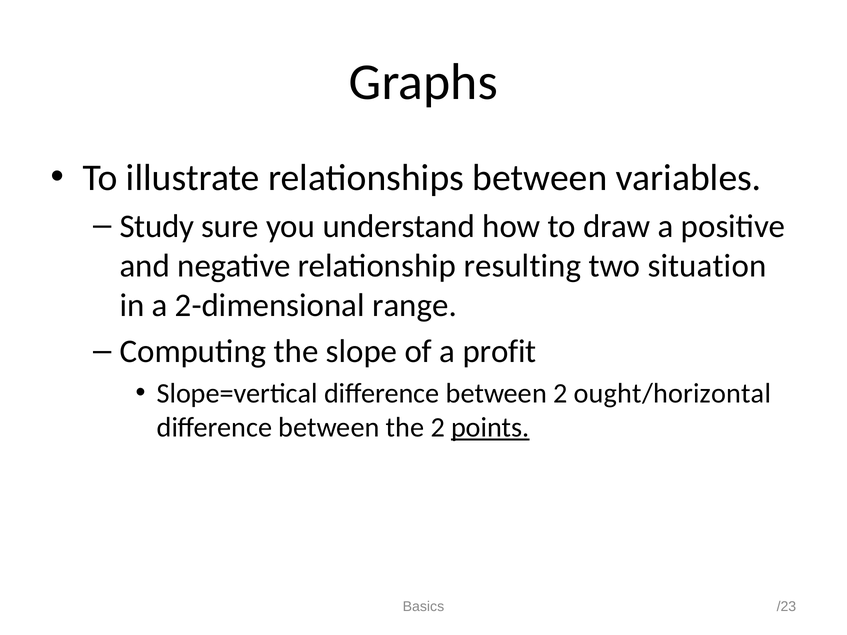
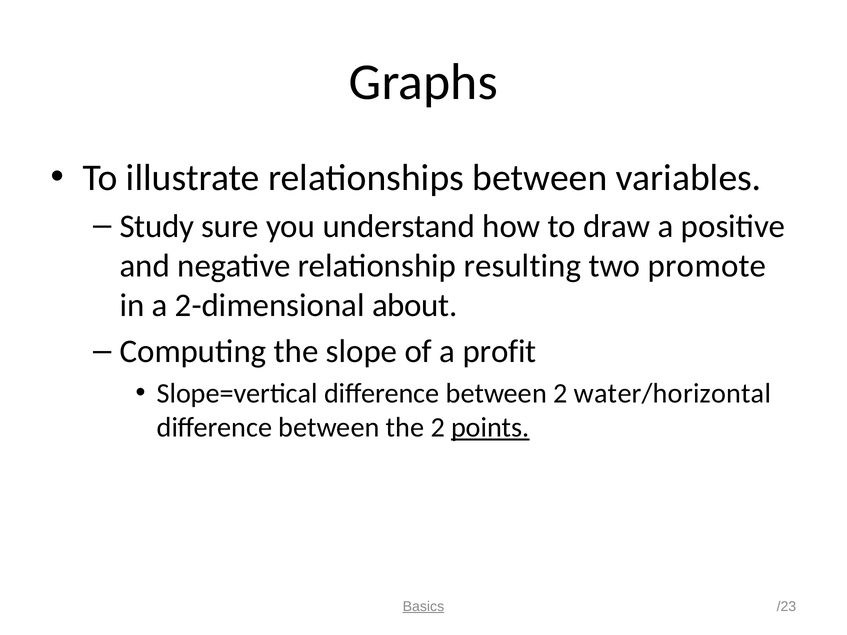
situation: situation -> promote
range: range -> about
ought/horizontal: ought/horizontal -> water/horizontal
Basics underline: none -> present
